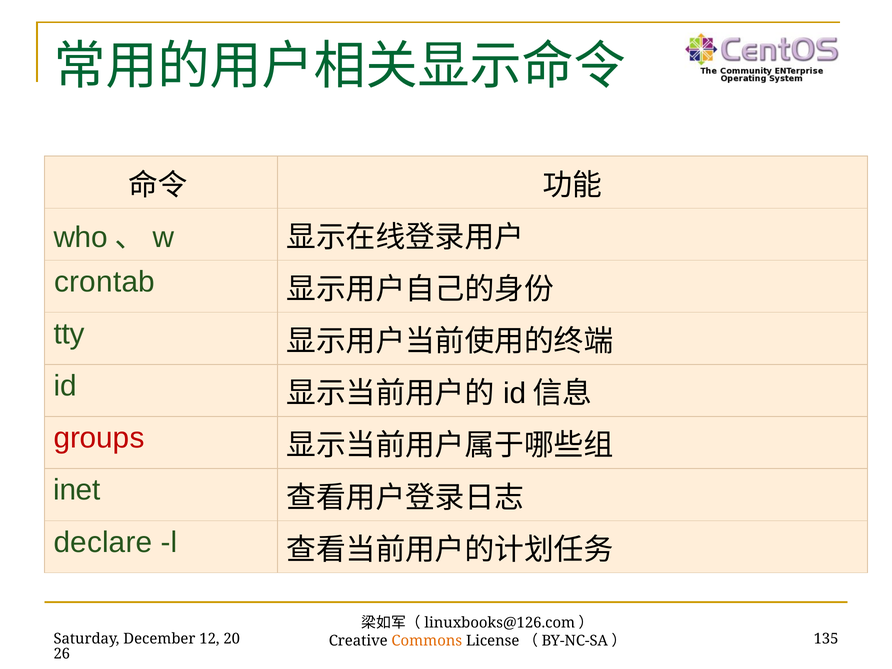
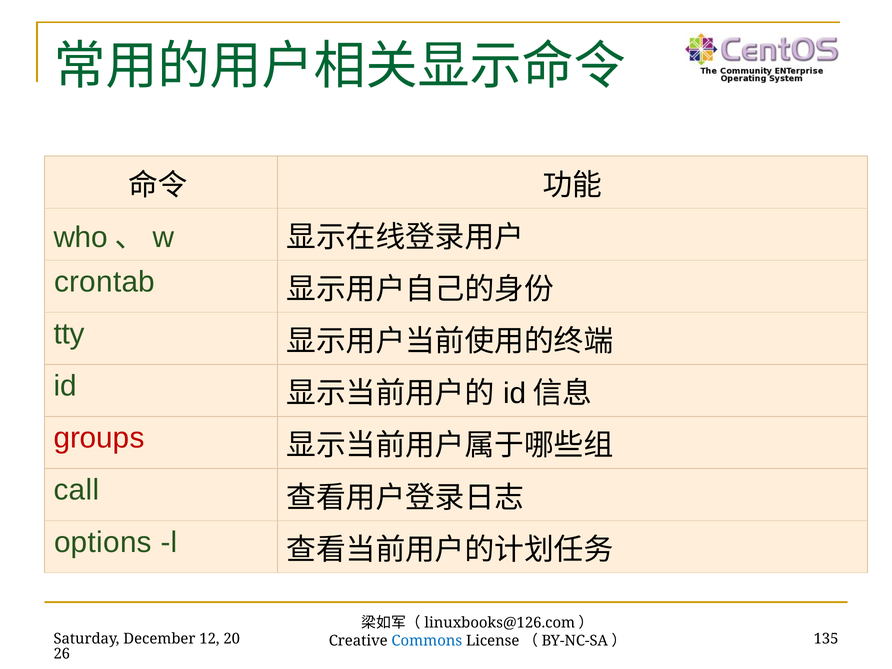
inet: inet -> call
declare: declare -> options
Commons colour: orange -> blue
